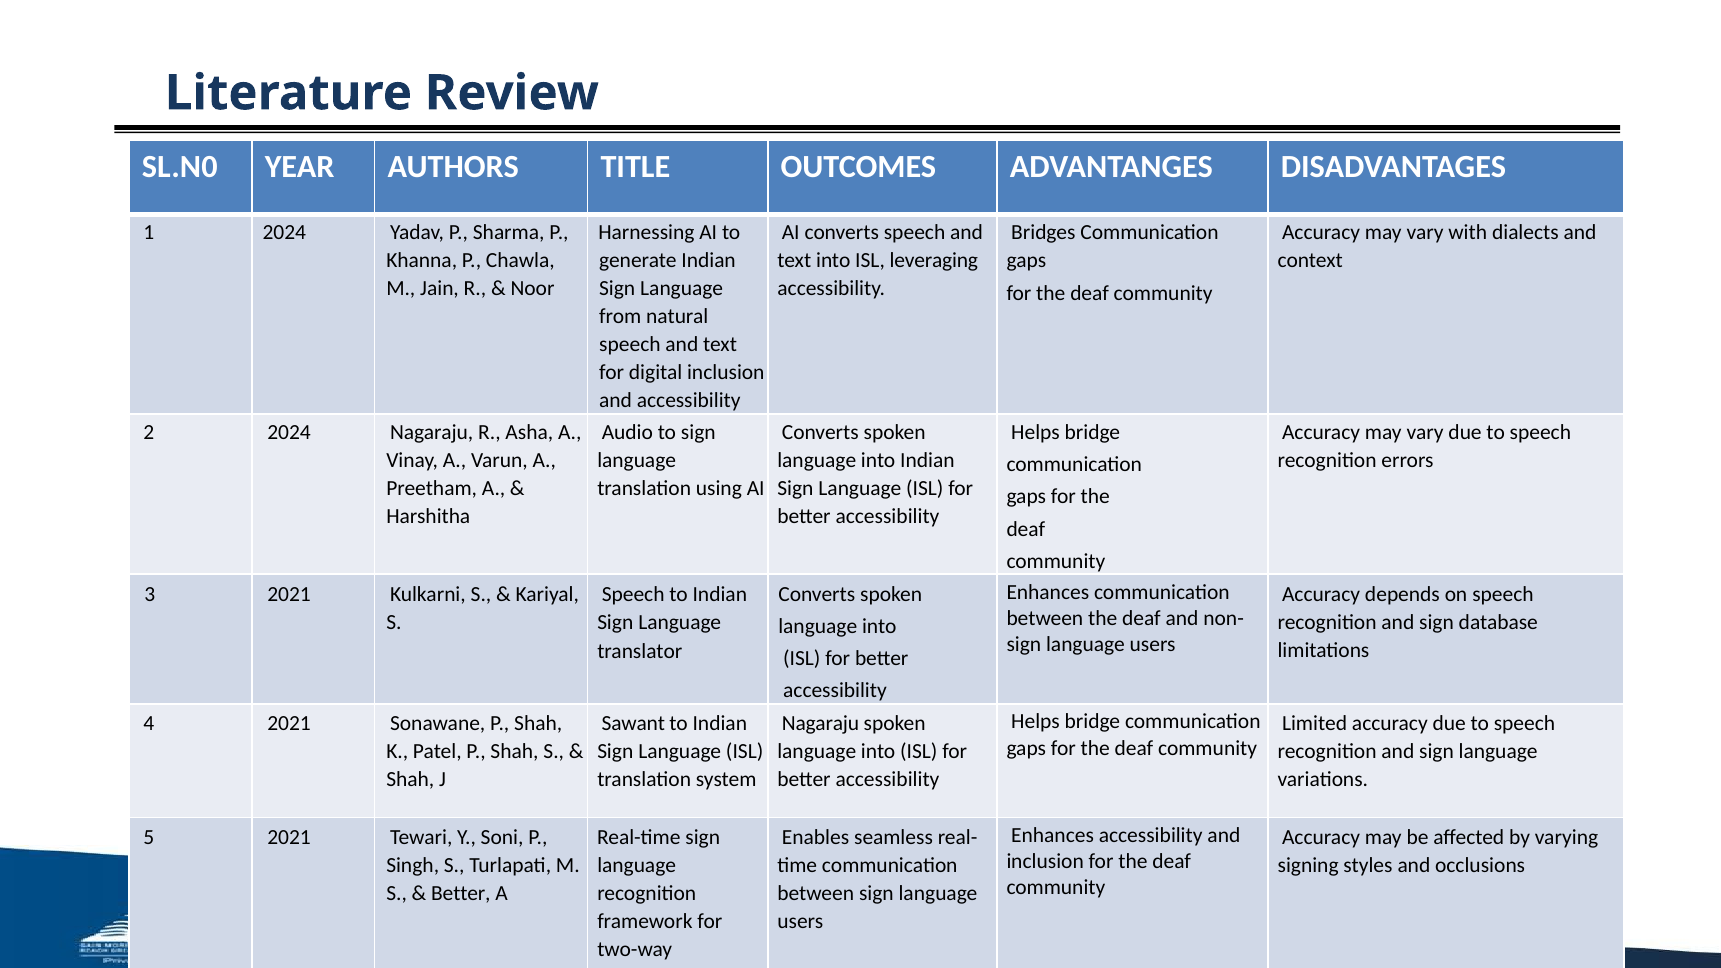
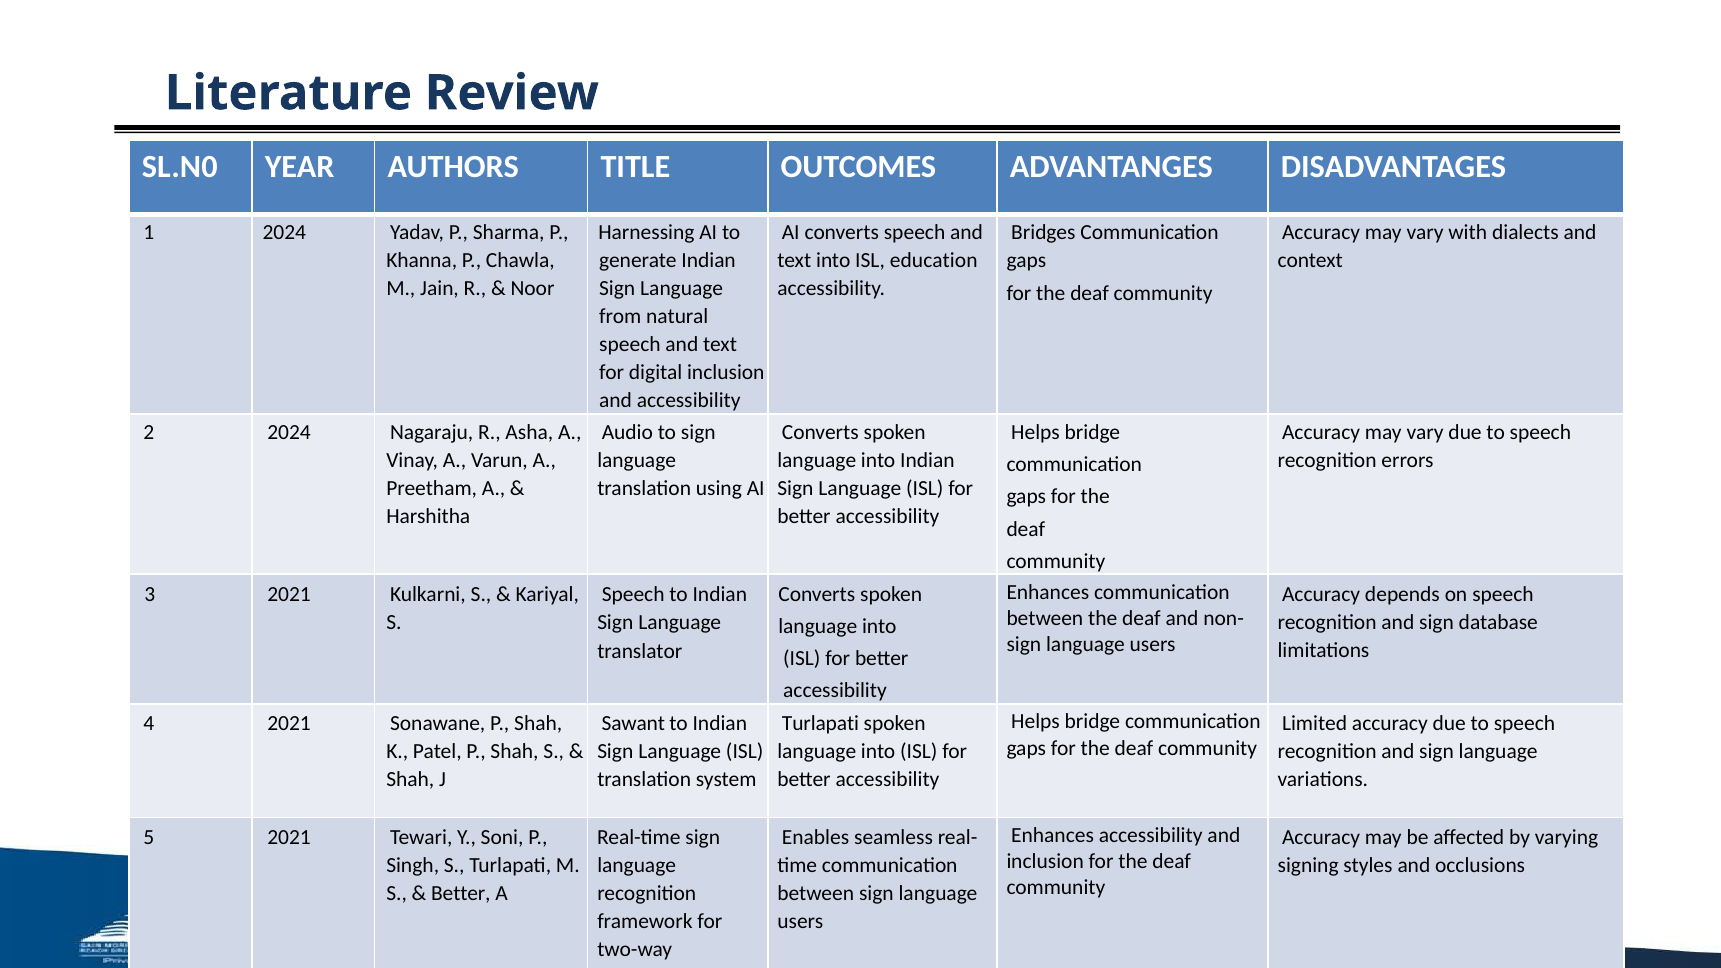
leveraging: leveraging -> education
Nagaraju at (821, 724): Nagaraju -> Turlapati
